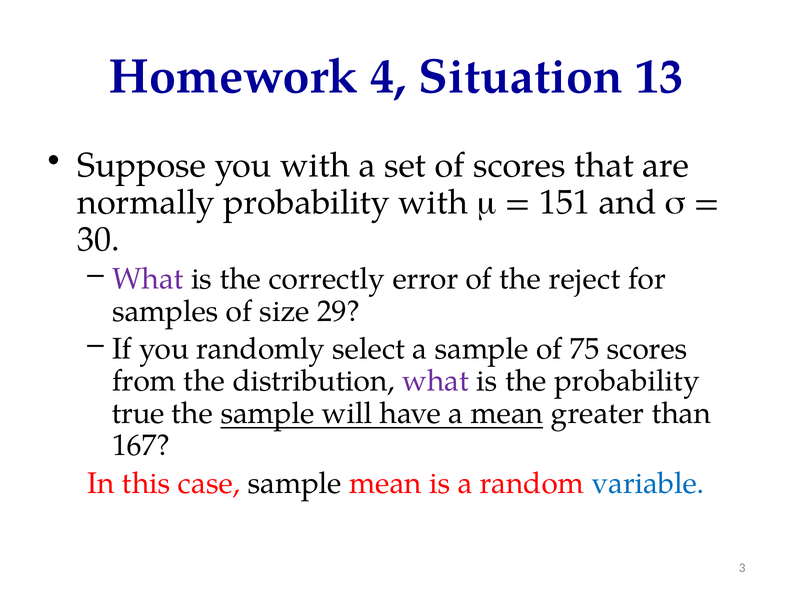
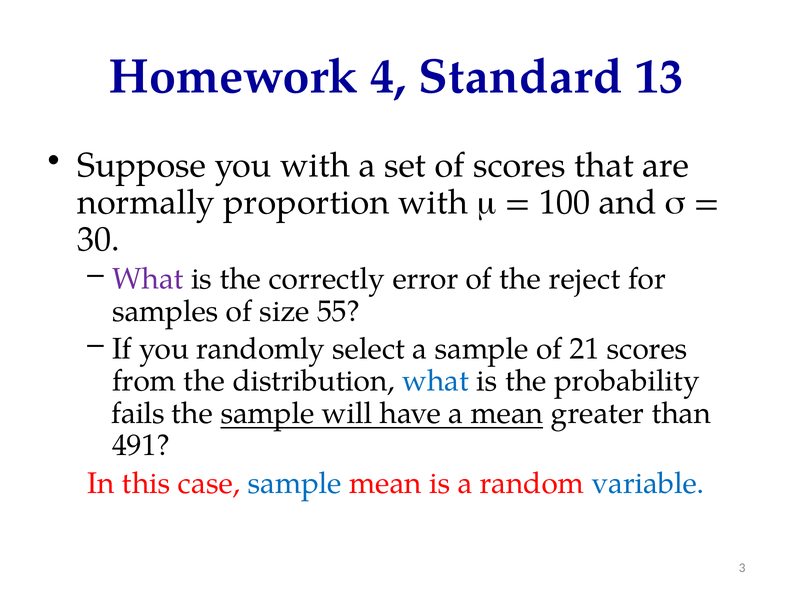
Situation: Situation -> Standard
normally probability: probability -> proportion
151: 151 -> 100
29: 29 -> 55
75: 75 -> 21
what at (436, 381) colour: purple -> blue
true: true -> fails
167: 167 -> 491
sample at (295, 483) colour: black -> blue
